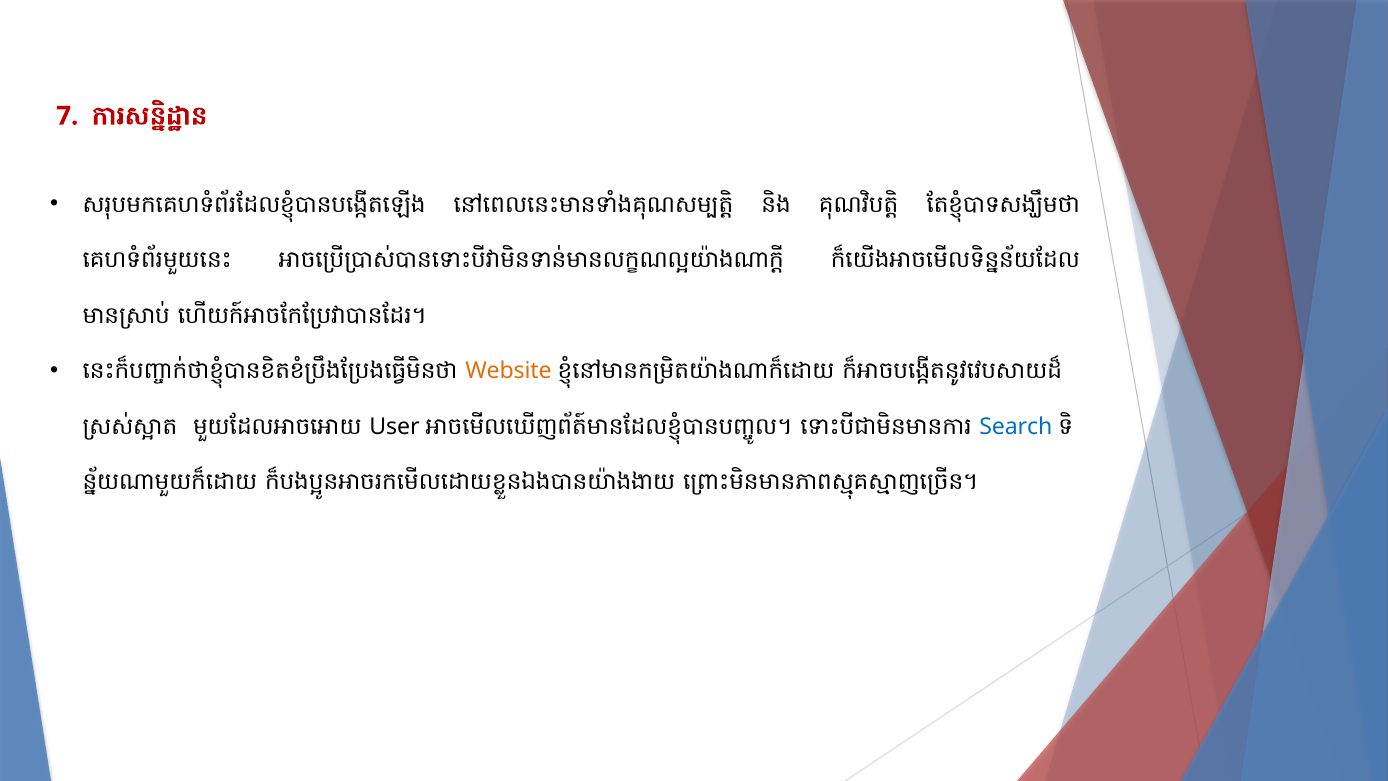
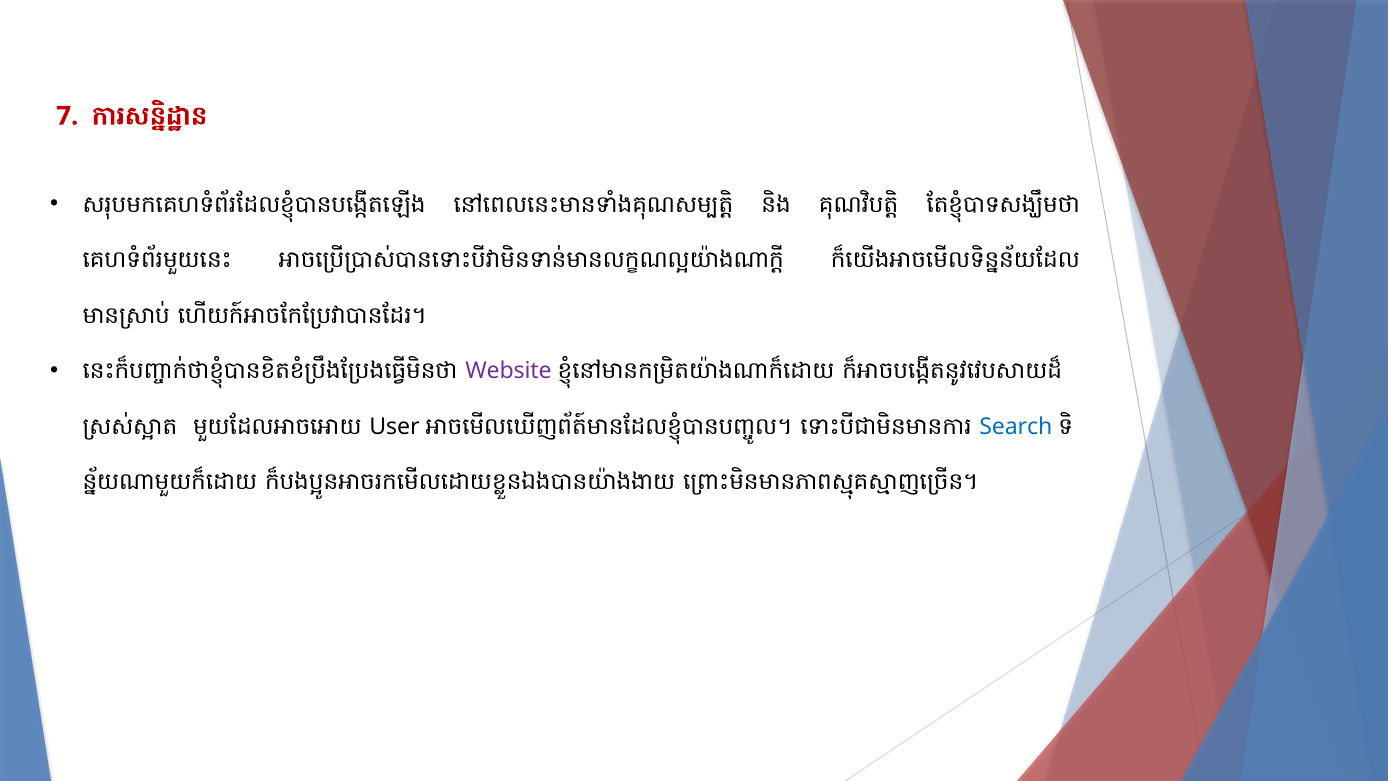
Website colour: orange -> purple
